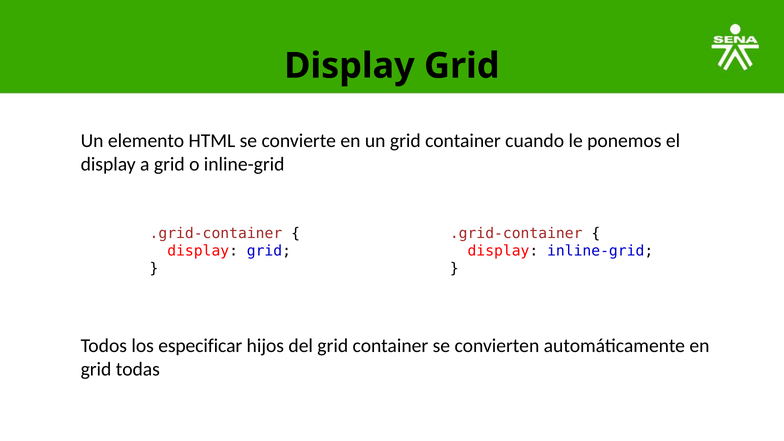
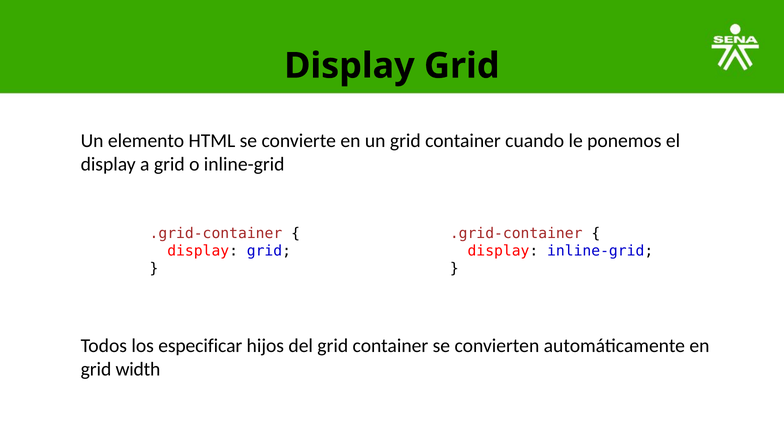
todas: todas -> width
